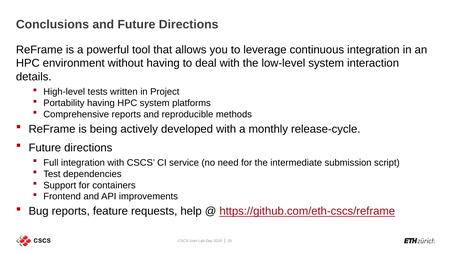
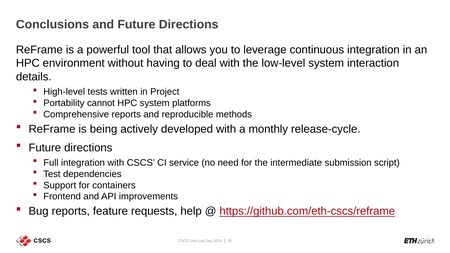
Portability having: having -> cannot
